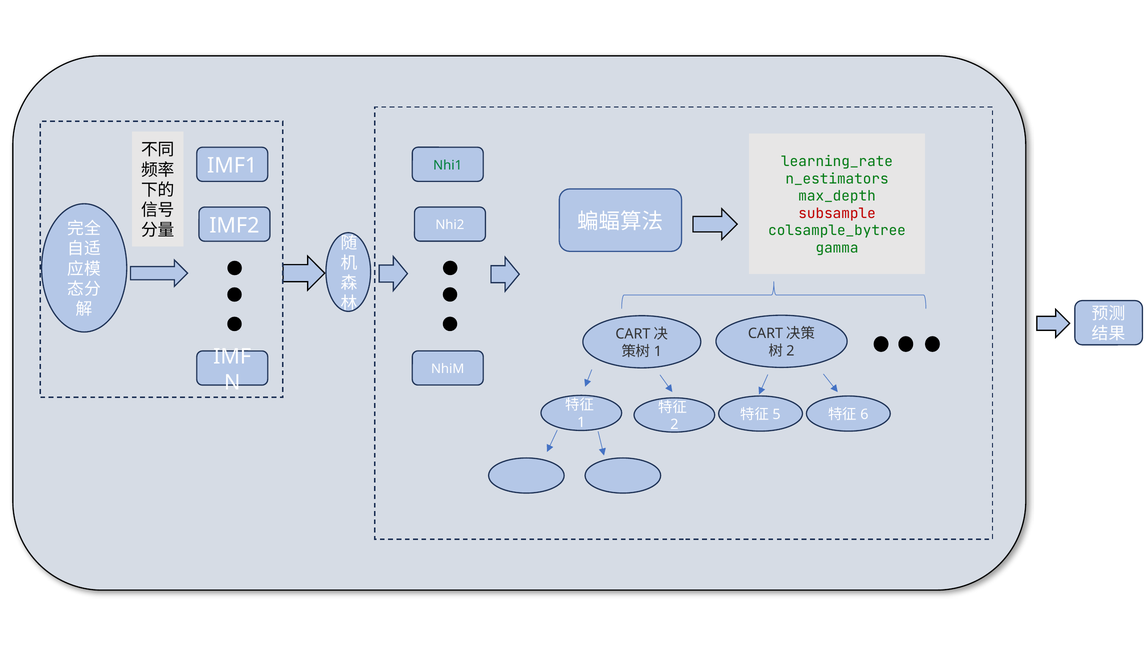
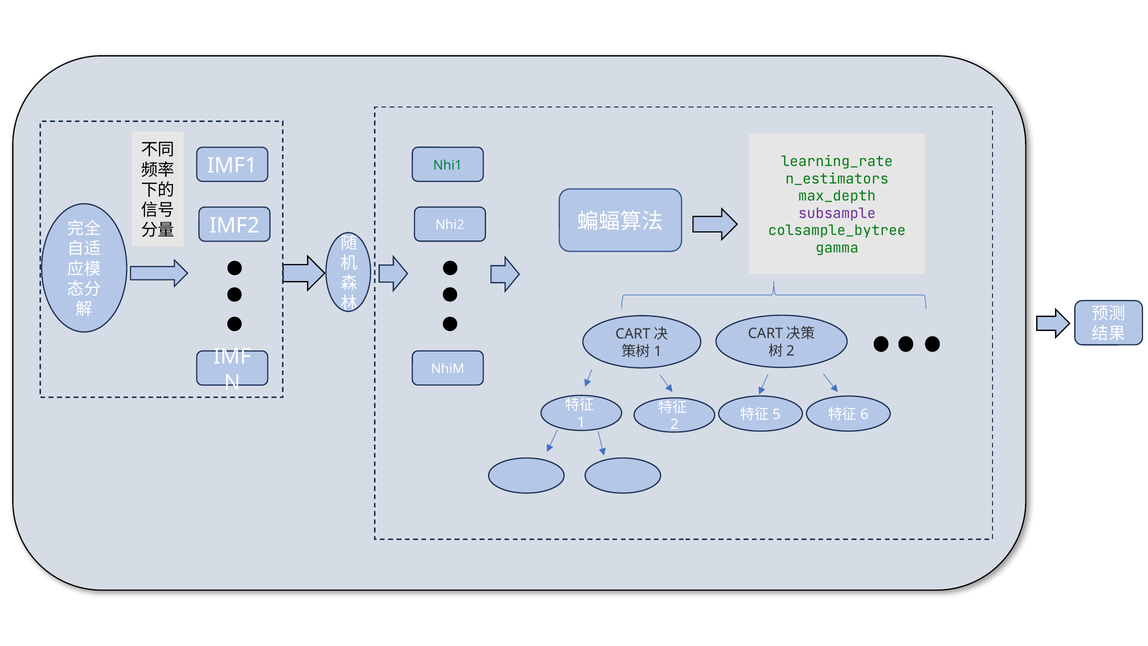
subsample colour: red -> purple
